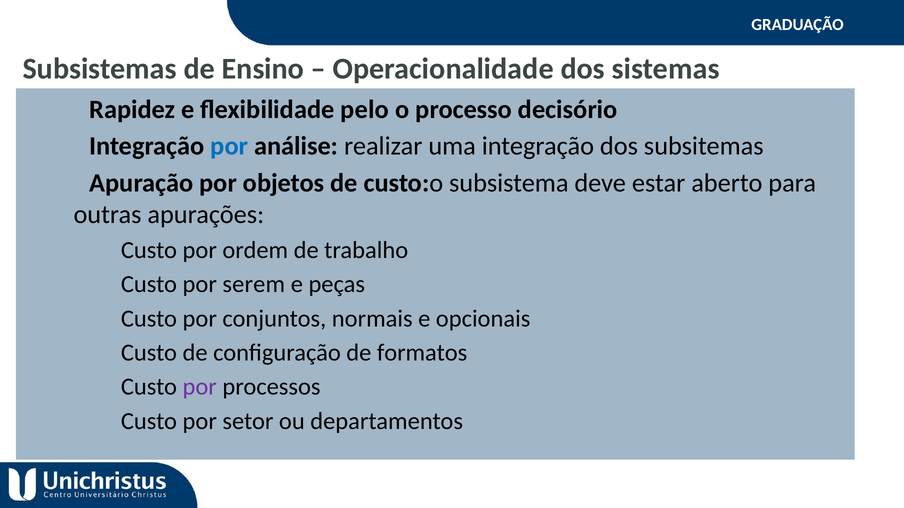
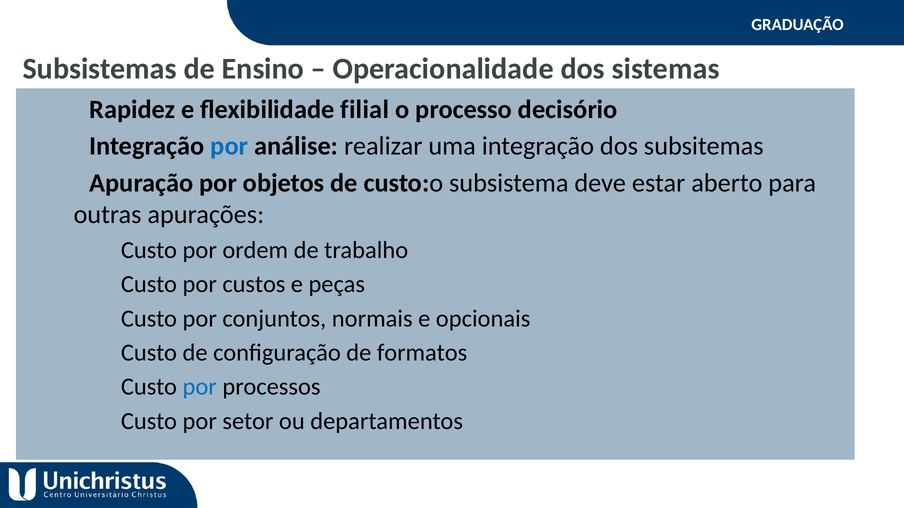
pelo: pelo -> filial
serem: serem -> custos
por at (200, 387) colour: purple -> blue
